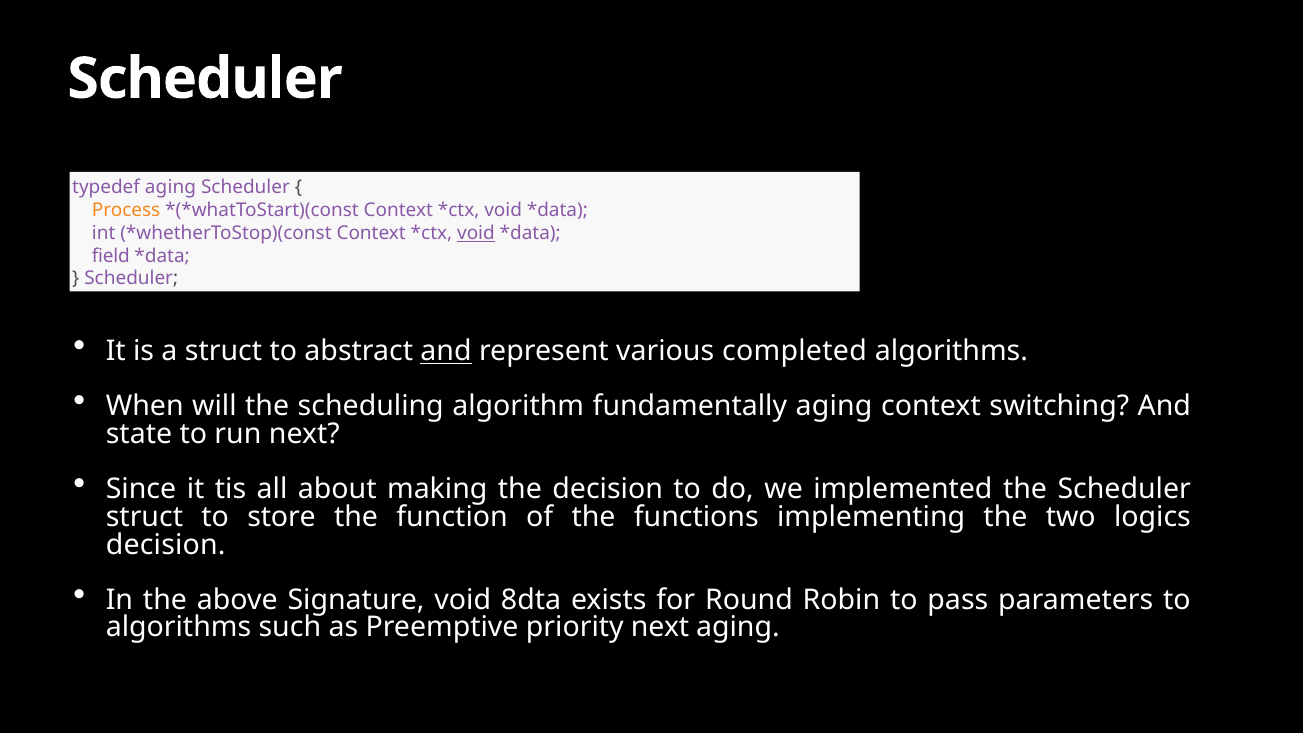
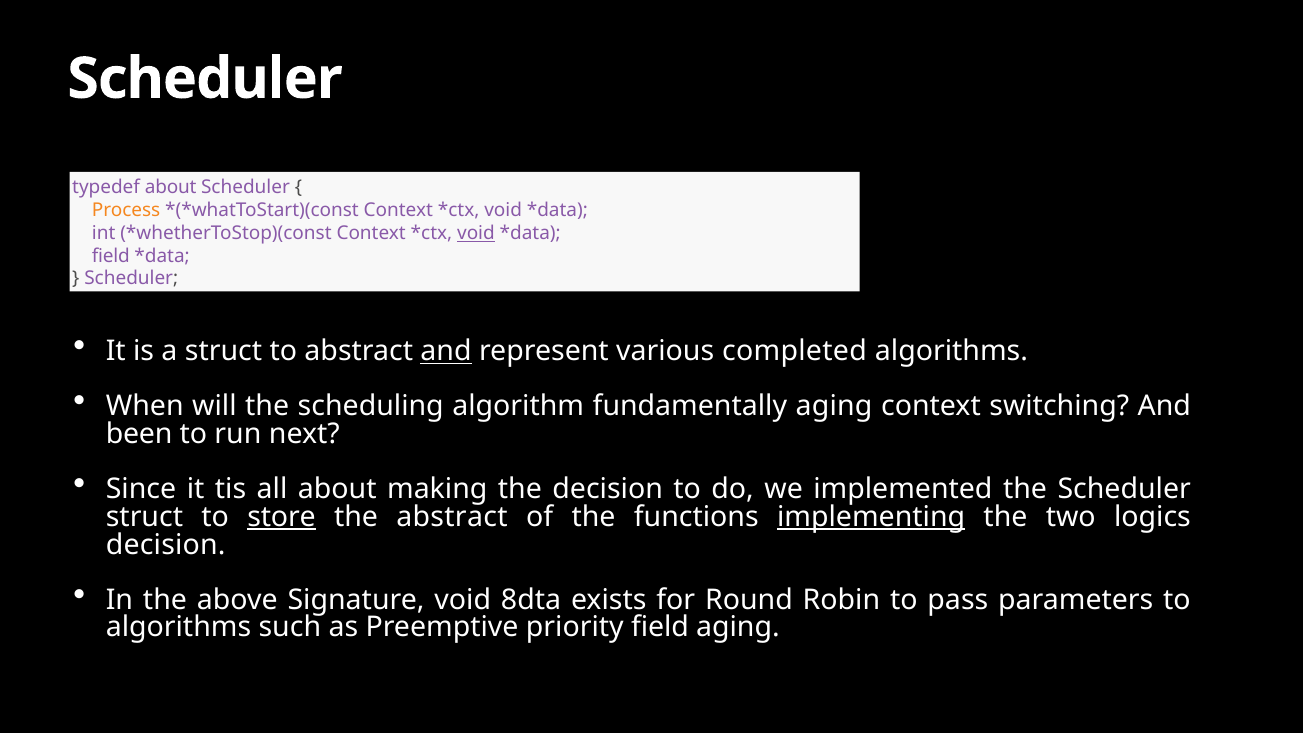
typedef aging: aging -> about
state: state -> been
store underline: none -> present
the function: function -> abstract
implementing underline: none -> present
priority next: next -> field
